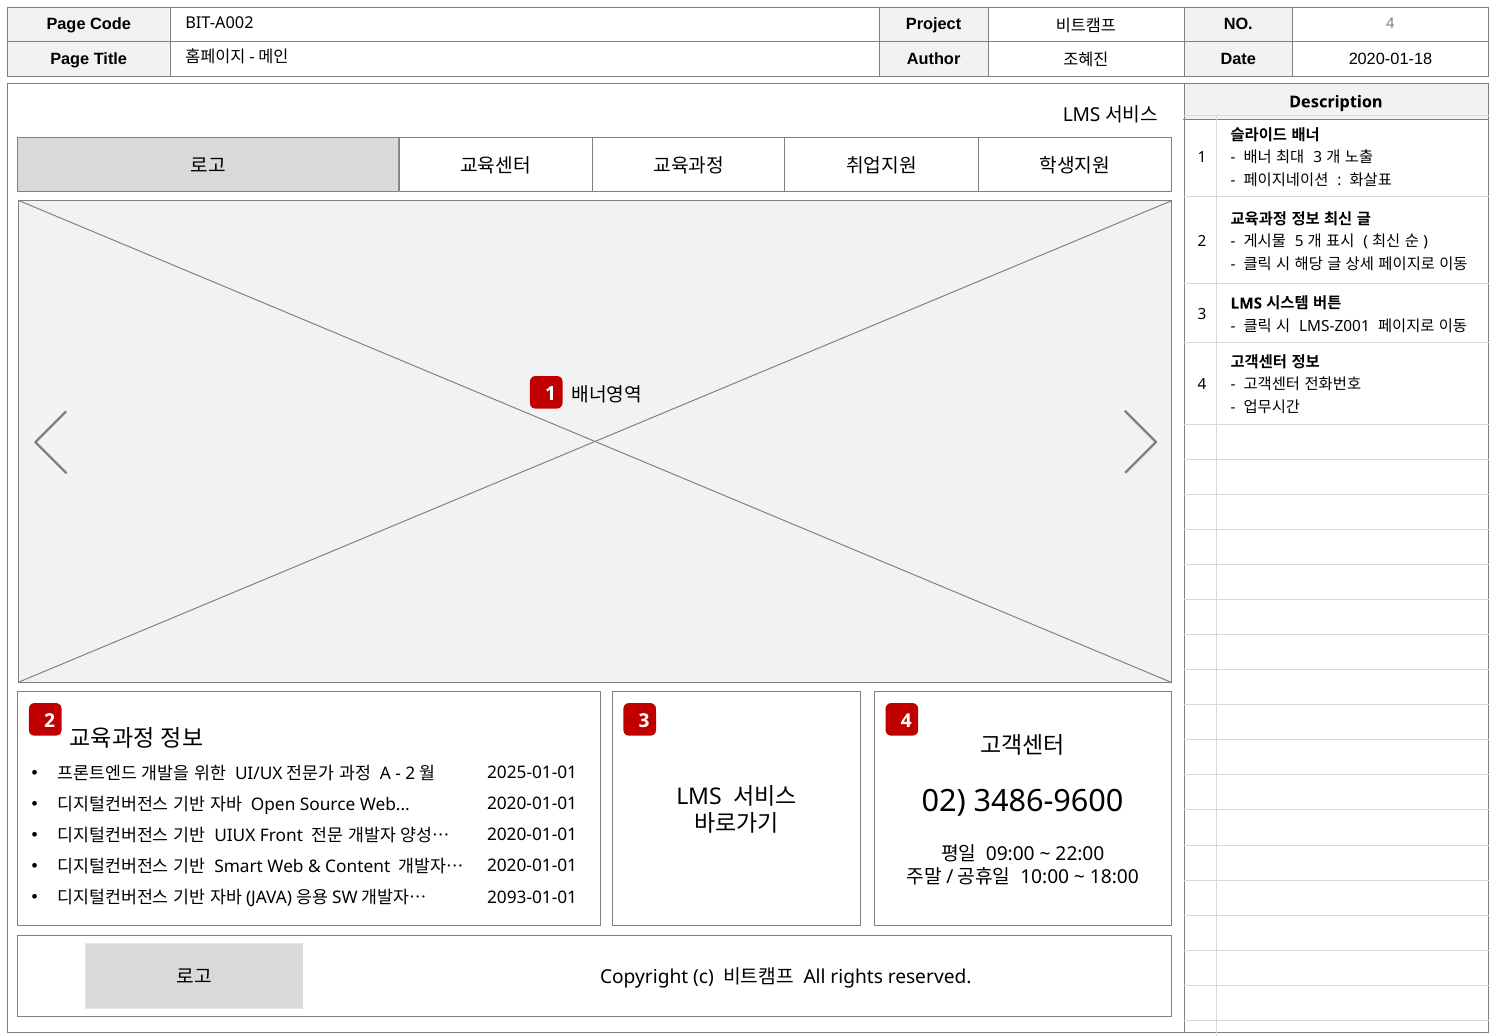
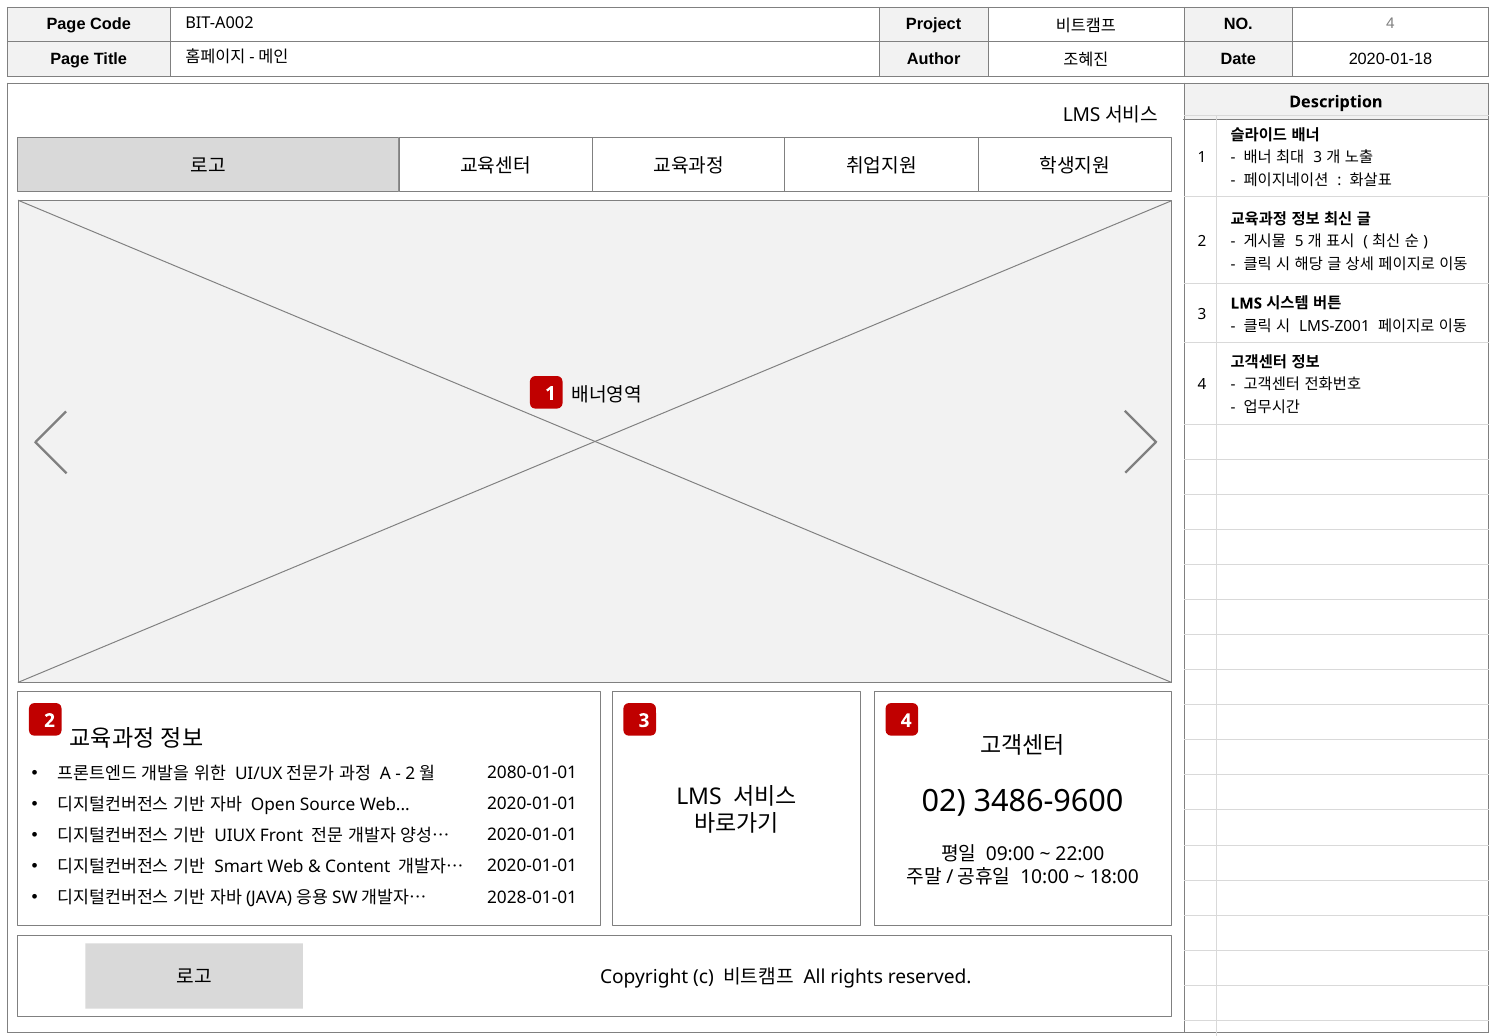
2025-01-01: 2025-01-01 -> 2080-01-01
2093-01-01: 2093-01-01 -> 2028-01-01
